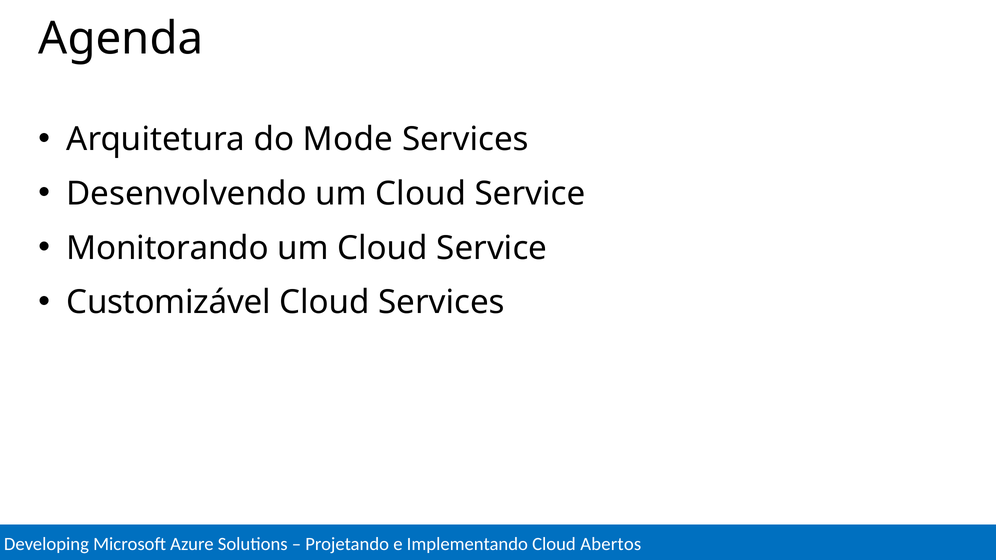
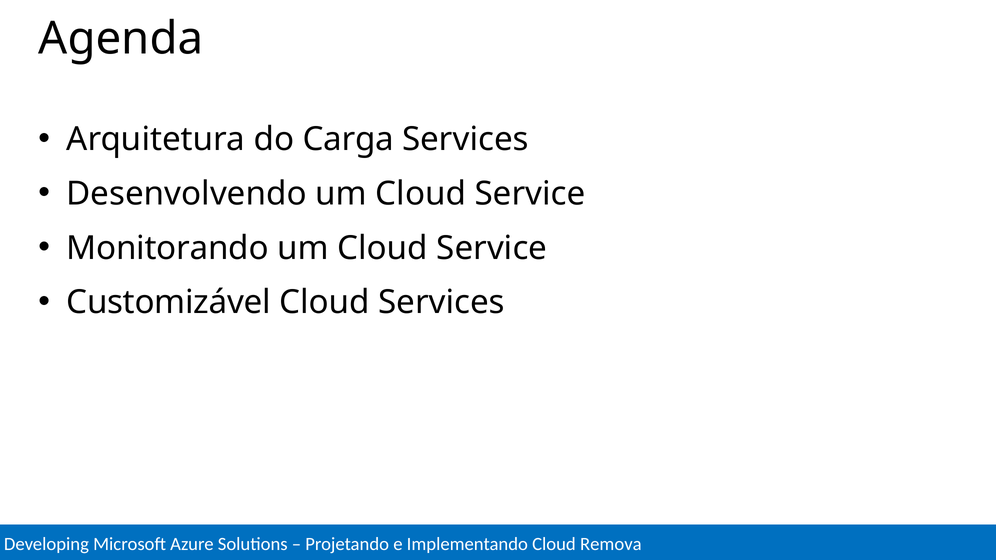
Mode: Mode -> Carga
Abertos: Abertos -> Remova
